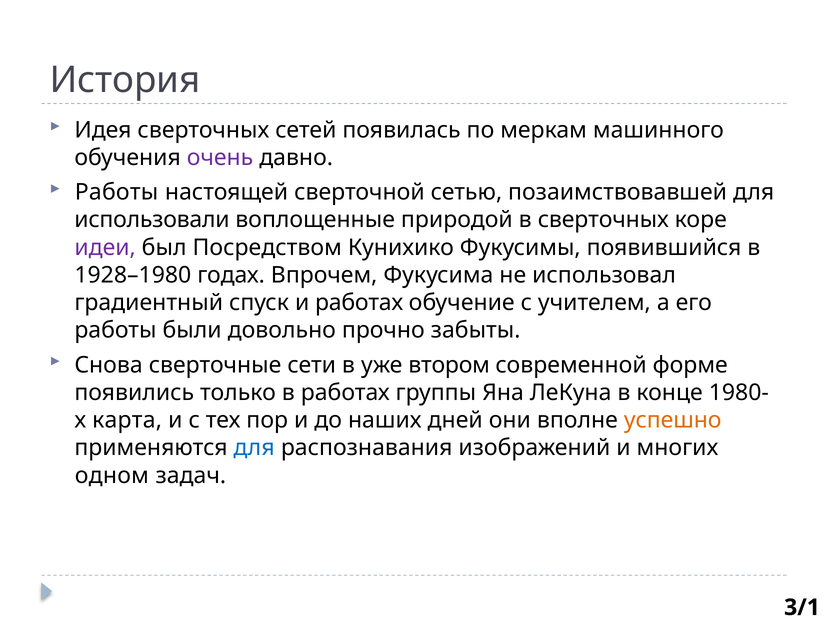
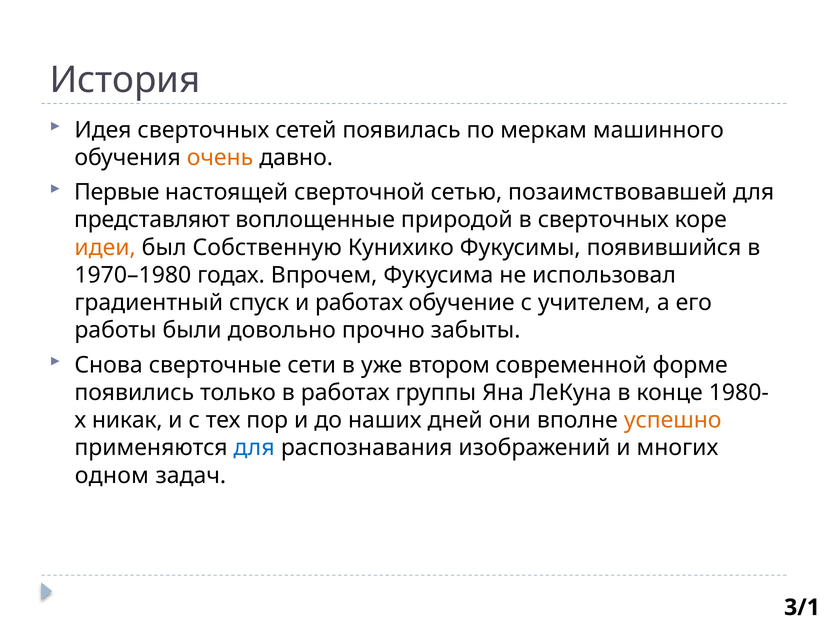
очень colour: purple -> orange
Работы at (117, 192): Работы -> Первые
использовали: использовали -> представляют
идеи colour: purple -> orange
Посредством: Посредством -> Собственную
1928–1980: 1928–1980 -> 1970–1980
карта: карта -> никак
